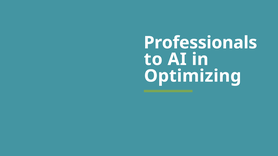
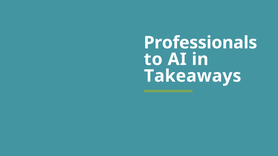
Optimizing: Optimizing -> Takeaways
